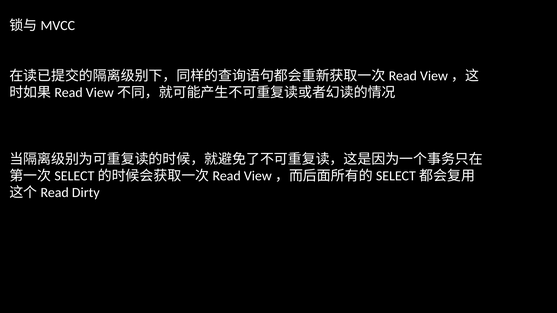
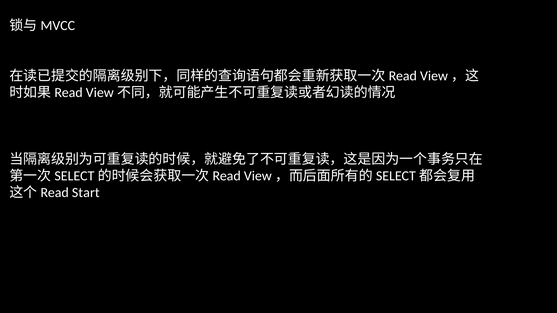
Dirty: Dirty -> Start
